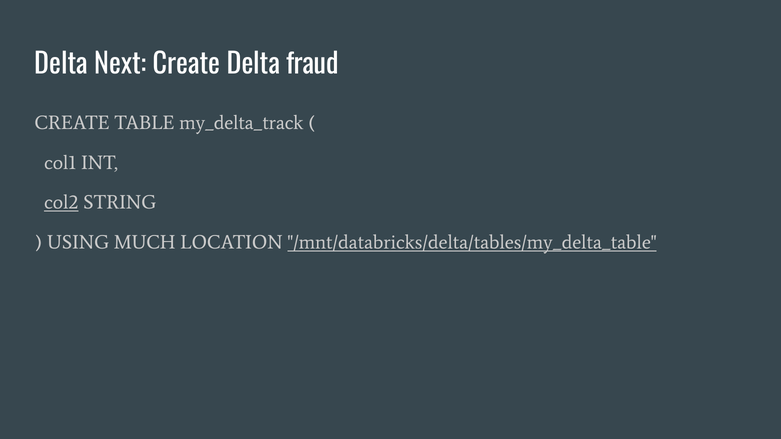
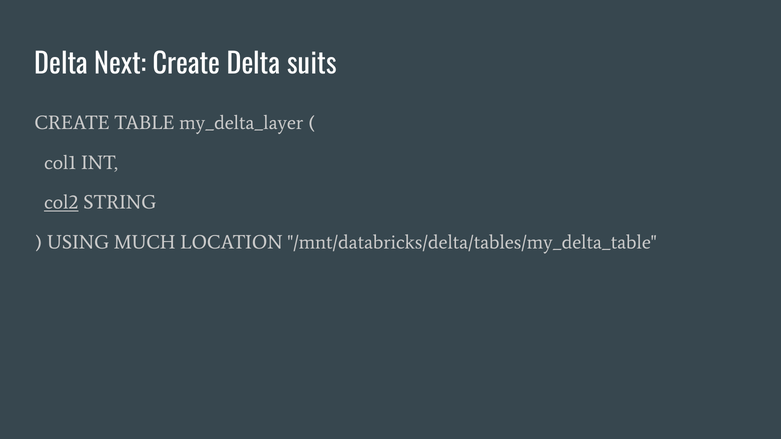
fraud: fraud -> suits
my_delta_track: my_delta_track -> my_delta_layer
/mnt/databricks/delta/tables/my_delta_table underline: present -> none
